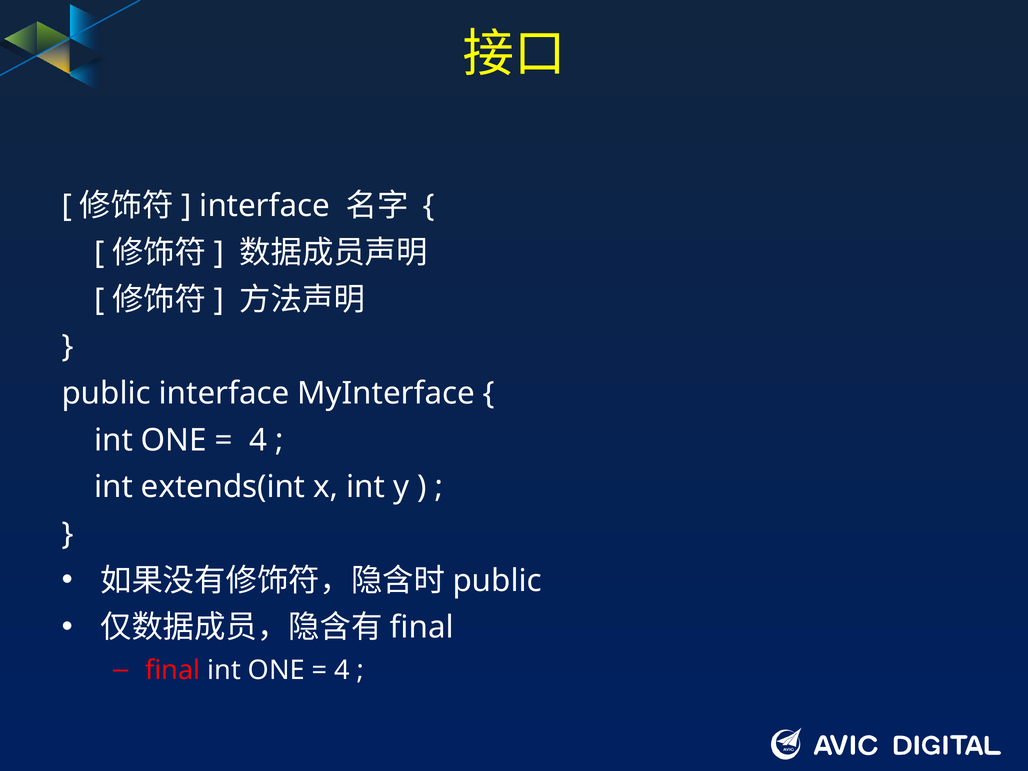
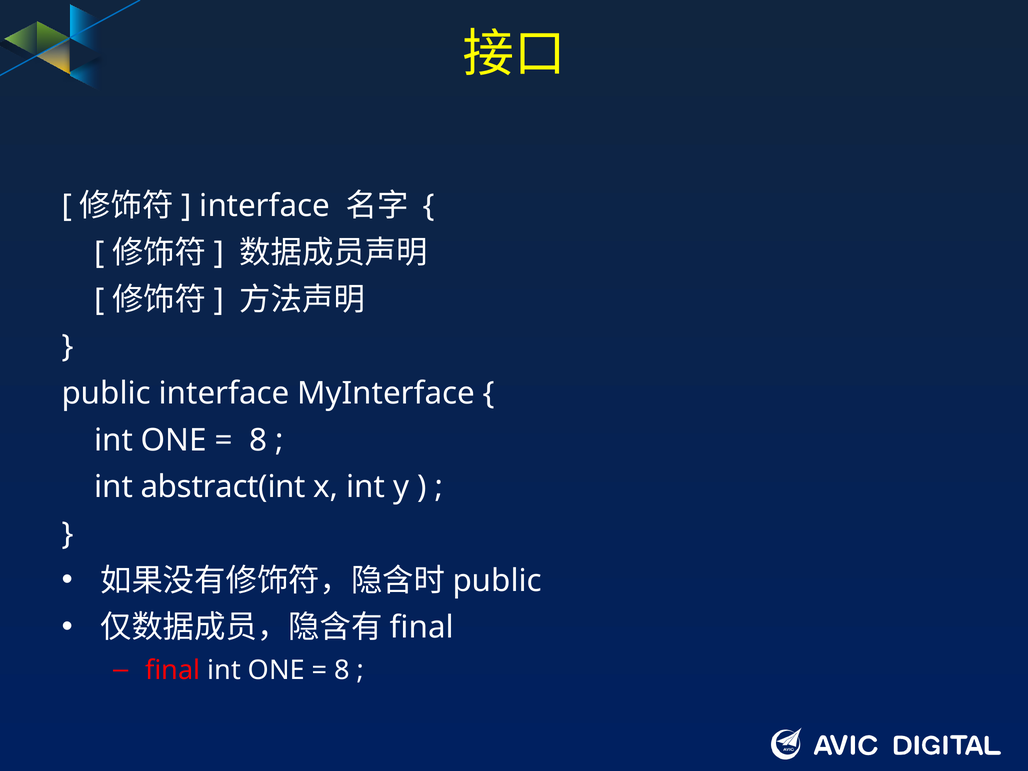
4 at (258, 440): 4 -> 8
extends(int: extends(int -> abstract(int
4 at (342, 670): 4 -> 8
